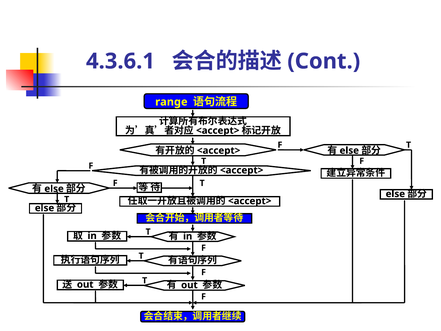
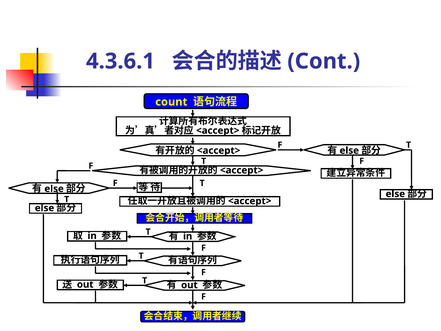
range: range -> count
